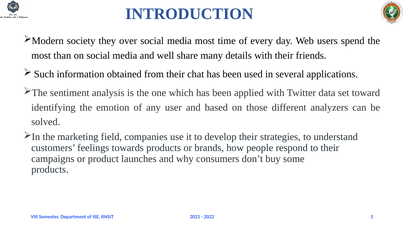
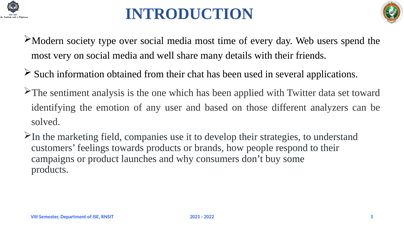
they: they -> type
than: than -> very
